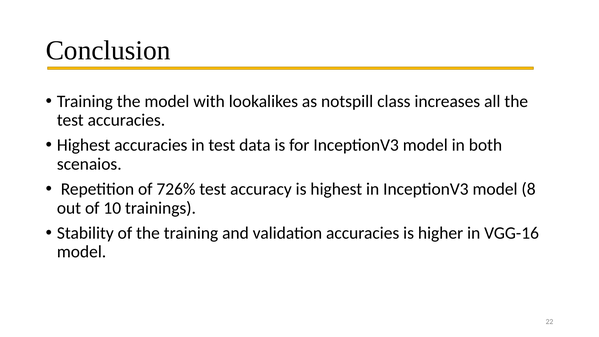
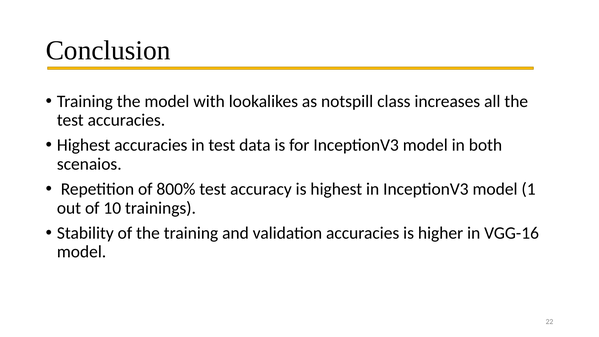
726%: 726% -> 800%
8: 8 -> 1
